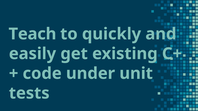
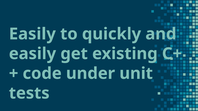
Teach at (32, 34): Teach -> Easily
